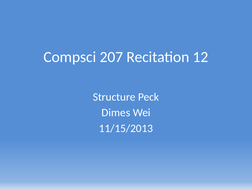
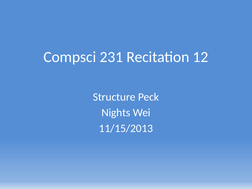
207: 207 -> 231
Dimes: Dimes -> Nights
